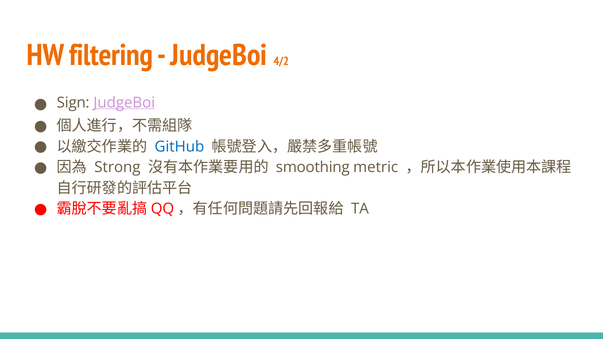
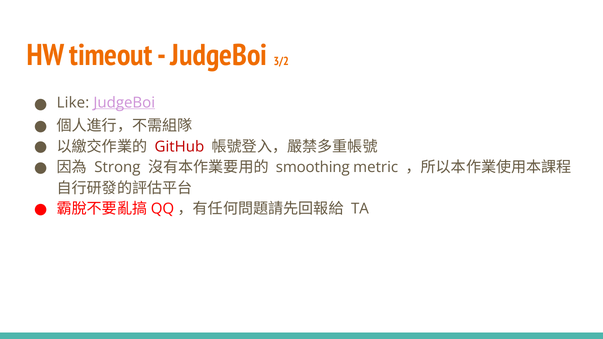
filtering: filtering -> timeout
4/2: 4/2 -> 3/2
Sign: Sign -> Like
GitHub colour: blue -> red
